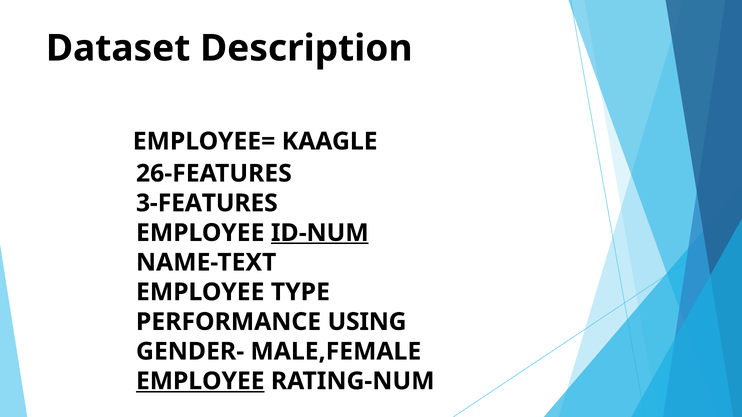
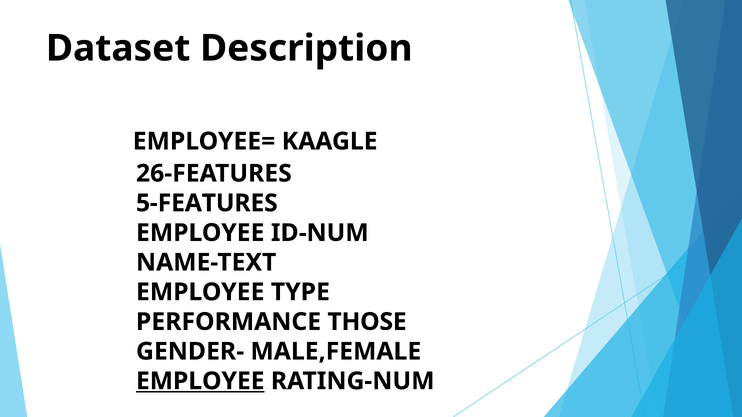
3-FEATURES: 3-FEATURES -> 5-FEATURES
ID-NUM underline: present -> none
USING: USING -> THOSE
